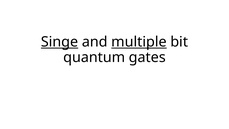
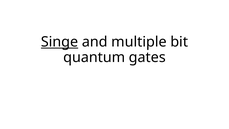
multiple underline: present -> none
